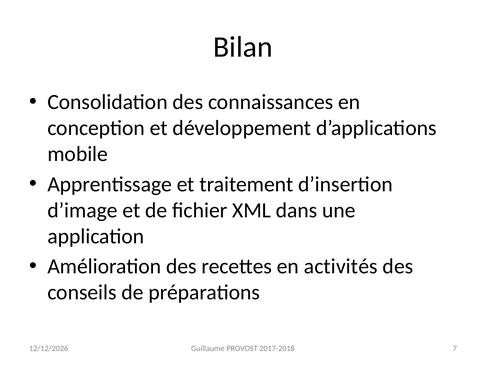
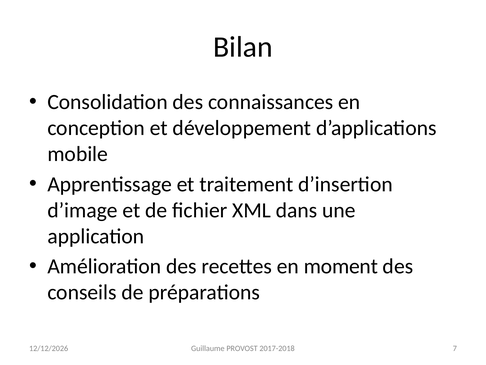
activités: activités -> moment
